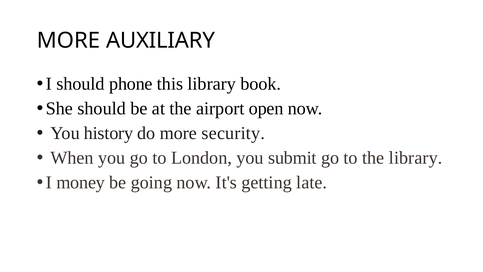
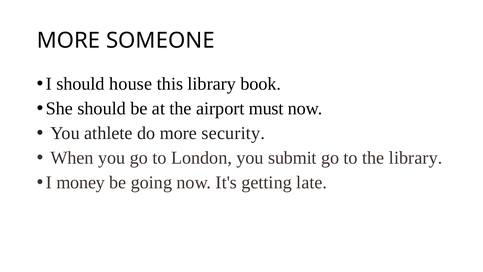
AUXILIARY: AUXILIARY -> SOMEONE
phone: phone -> house
open: open -> must
history: history -> athlete
